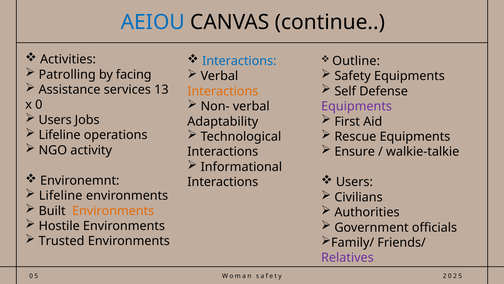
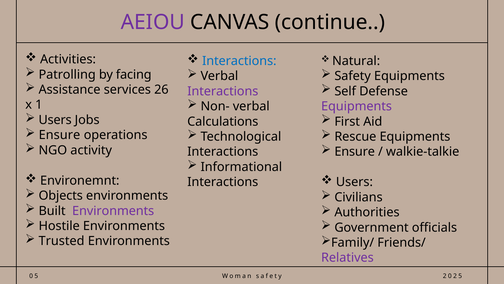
AEIOU colour: blue -> purple
Outline: Outline -> Natural
13: 13 -> 26
Interactions at (223, 91) colour: orange -> purple
0: 0 -> 1
Adaptability: Adaptability -> Calculations
Lifeline at (60, 135): Lifeline -> Ensure
Lifeline at (61, 195): Lifeline -> Objects
Environments at (113, 210) colour: orange -> purple
